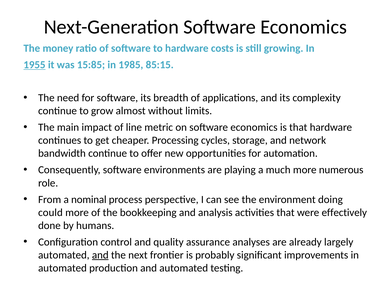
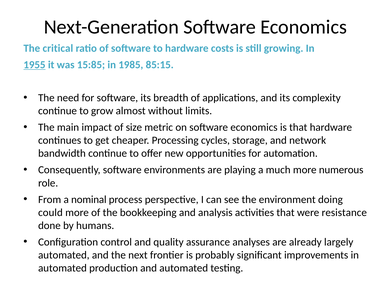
money: money -> critical
line: line -> size
effectively: effectively -> resistance
and at (100, 255) underline: present -> none
